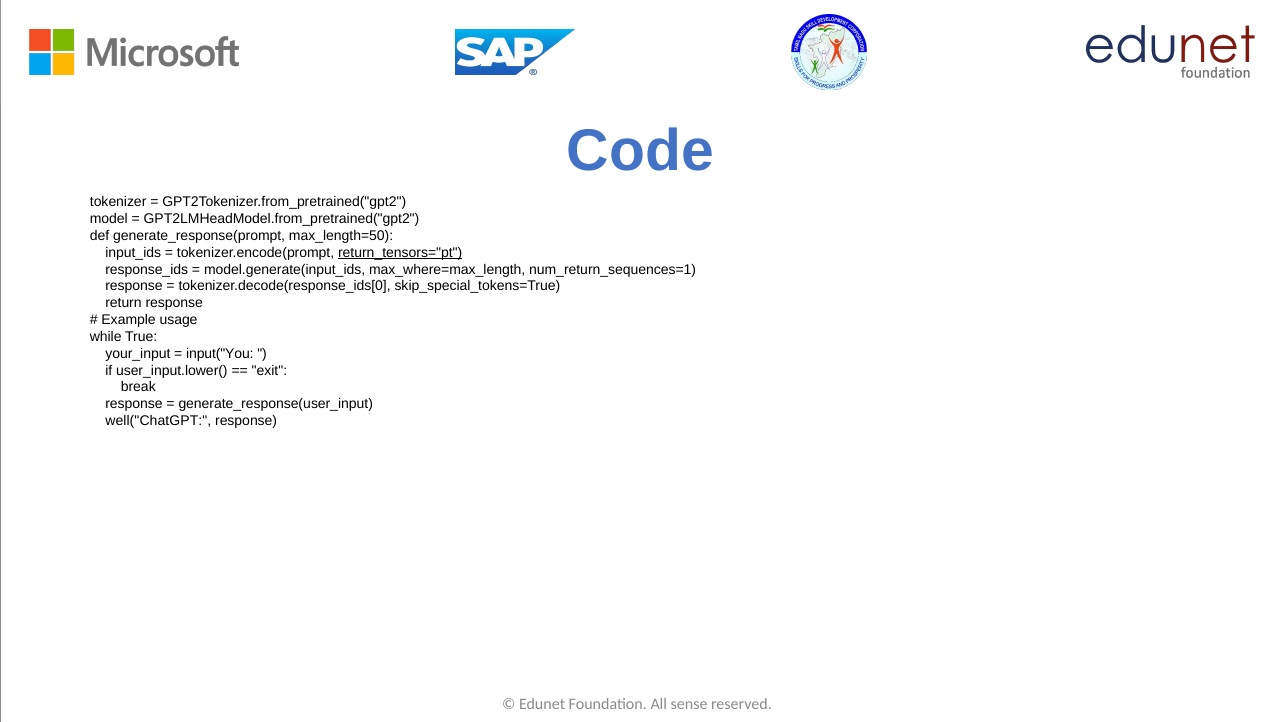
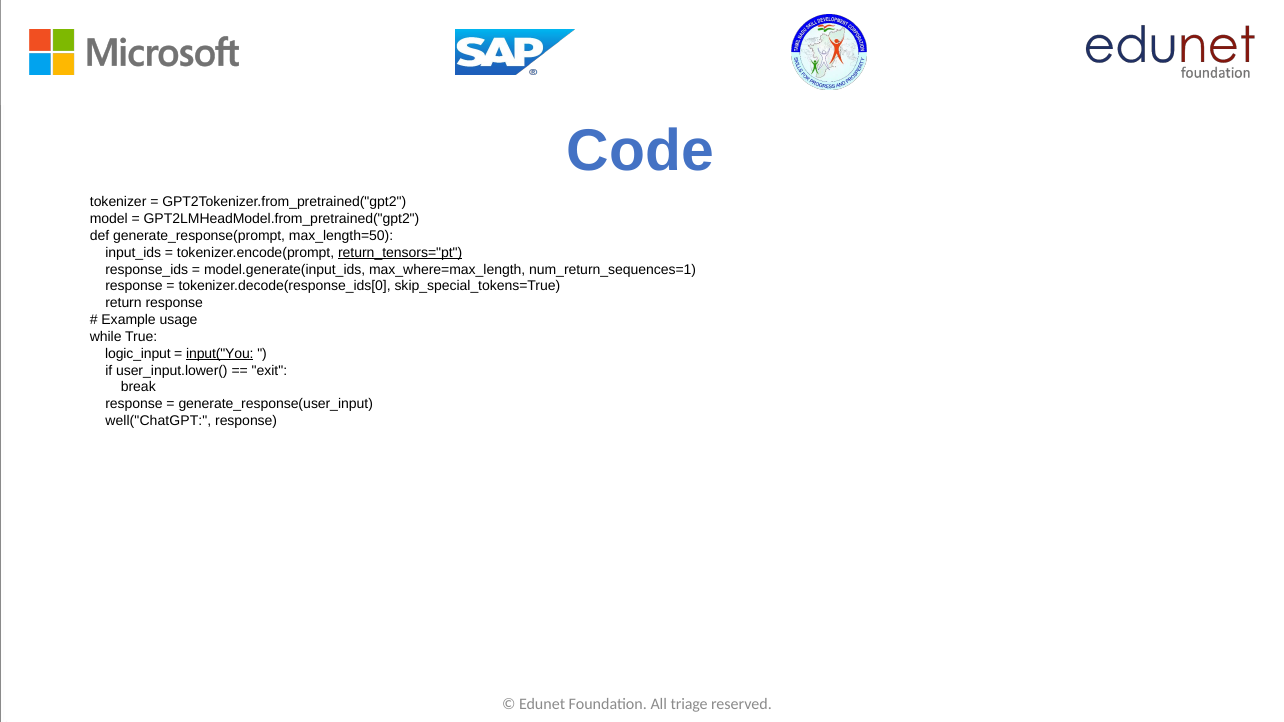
your_input: your_input -> logic_input
input("You underline: none -> present
sense: sense -> triage
